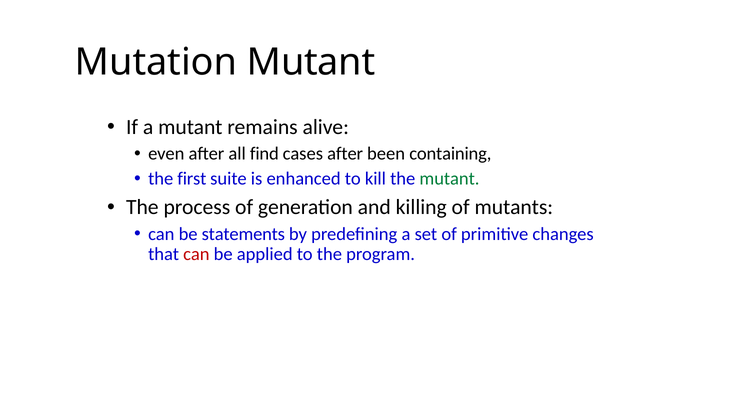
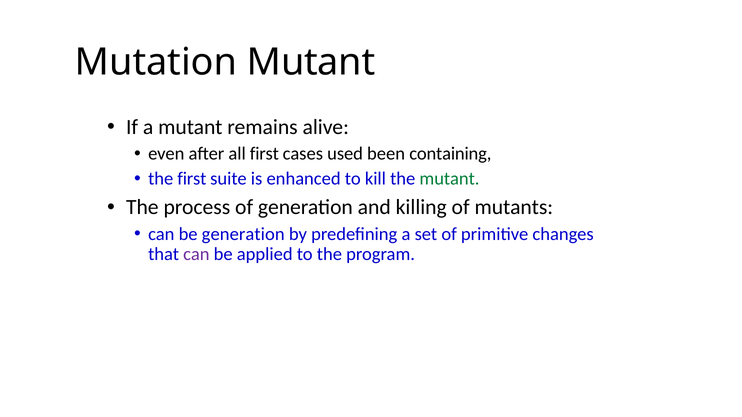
all find: find -> first
cases after: after -> used
be statements: statements -> generation
can at (196, 254) colour: red -> purple
